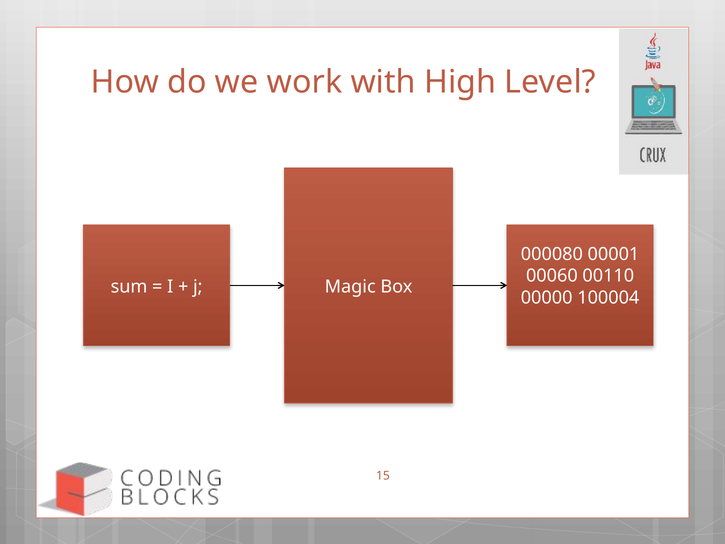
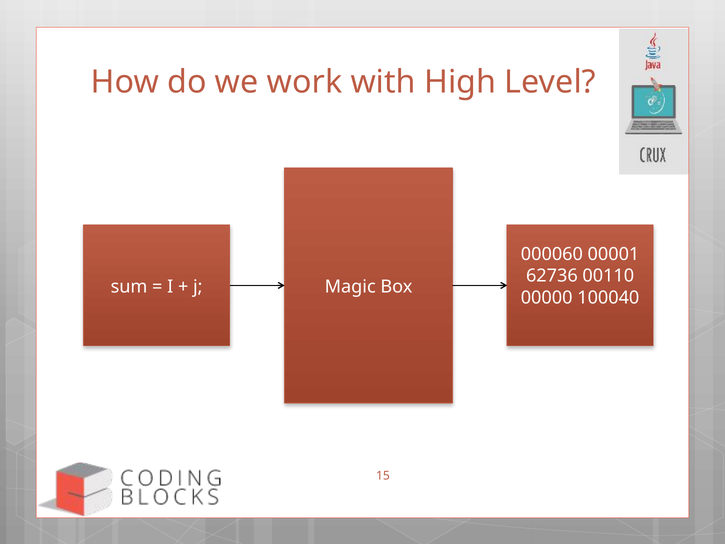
000080: 000080 -> 000060
00060: 00060 -> 62736
100004: 100004 -> 100040
